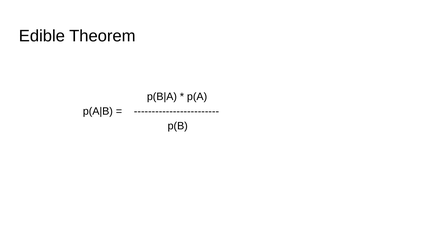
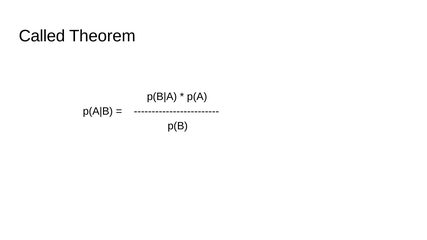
Edible: Edible -> Called
